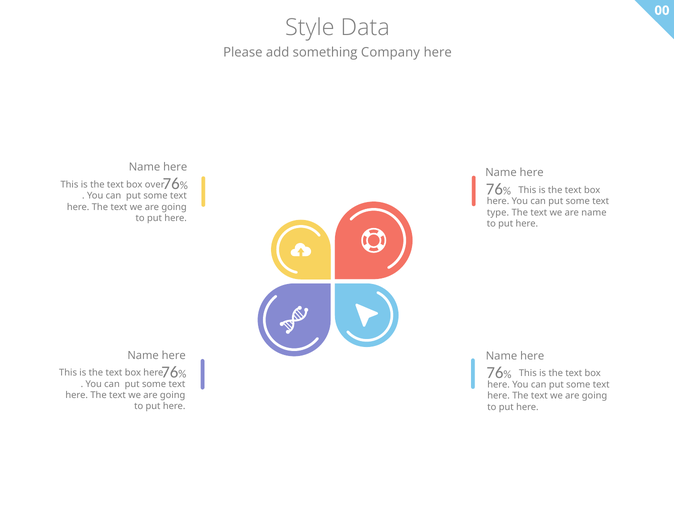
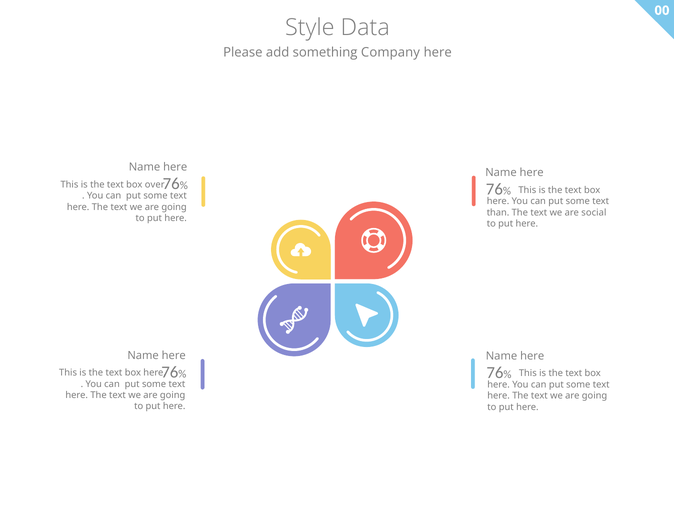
type: type -> than
are name: name -> social
